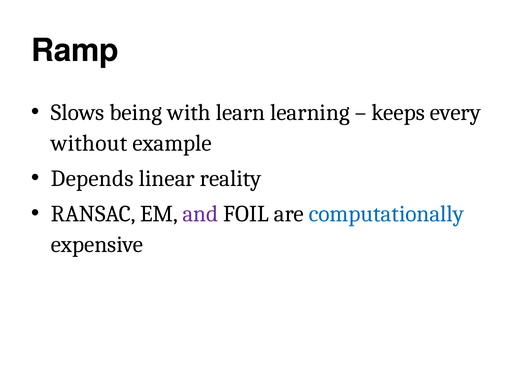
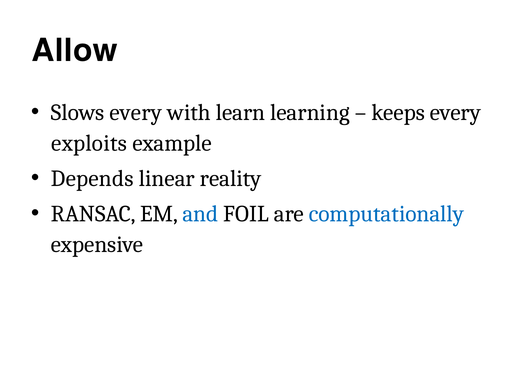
Ramp: Ramp -> Allow
Slows being: being -> every
without: without -> exploits
and colour: purple -> blue
